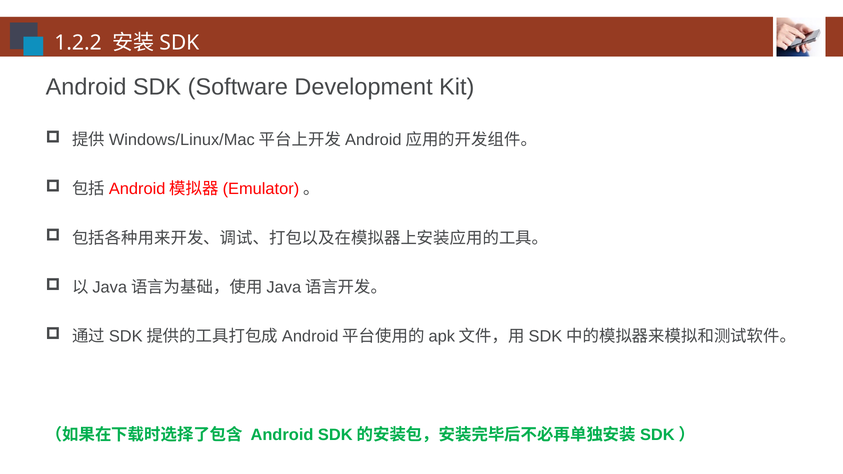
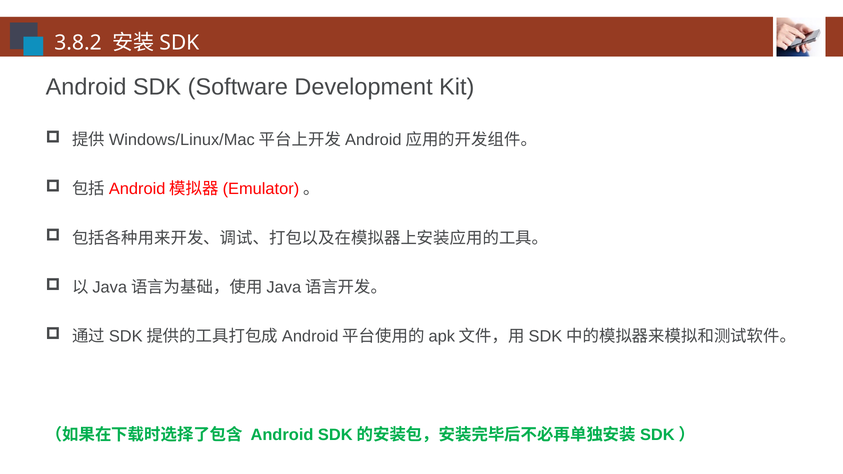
1.2.2: 1.2.2 -> 3.8.2
